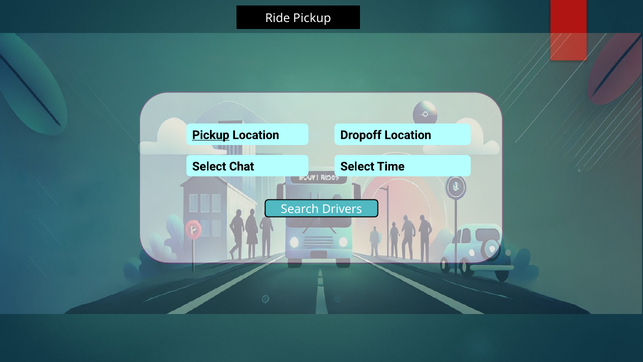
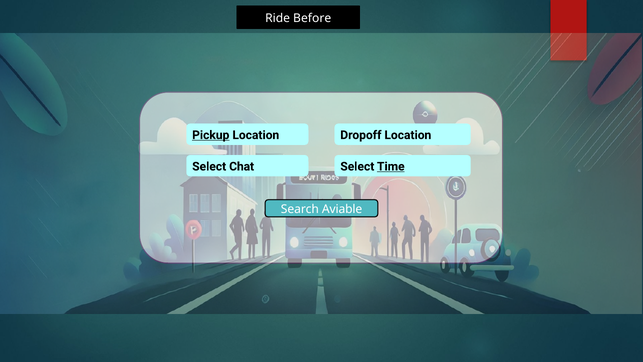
Ride Pickup: Pickup -> Before
Time underline: none -> present
Drivers: Drivers -> Aviable
